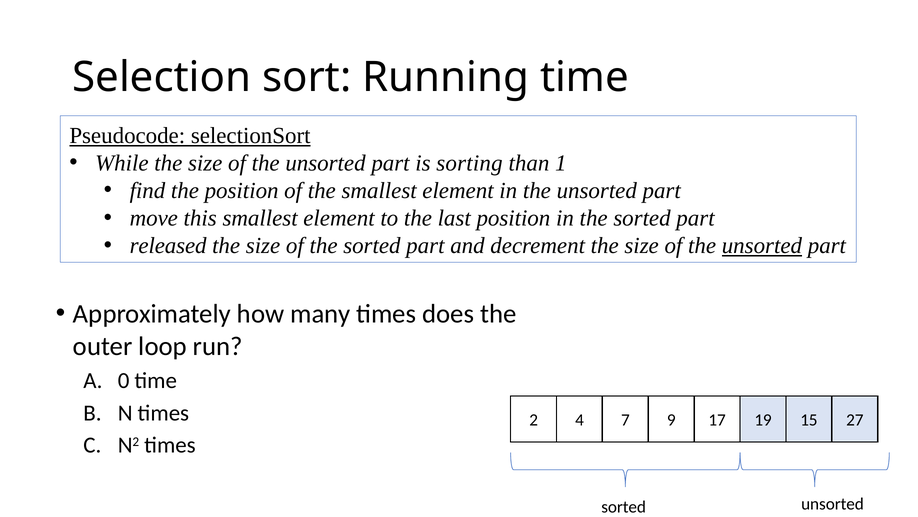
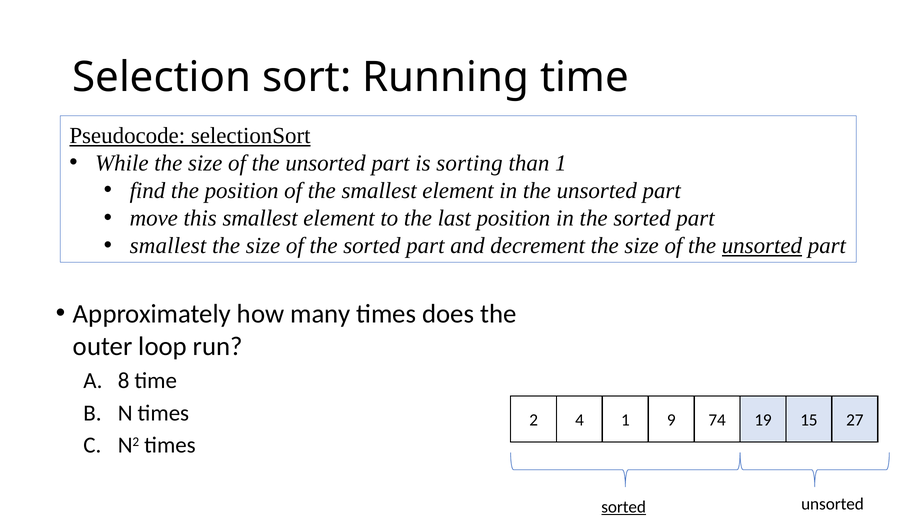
released at (168, 245): released -> smallest
0: 0 -> 8
4 7: 7 -> 1
17: 17 -> 74
sorted at (624, 507) underline: none -> present
